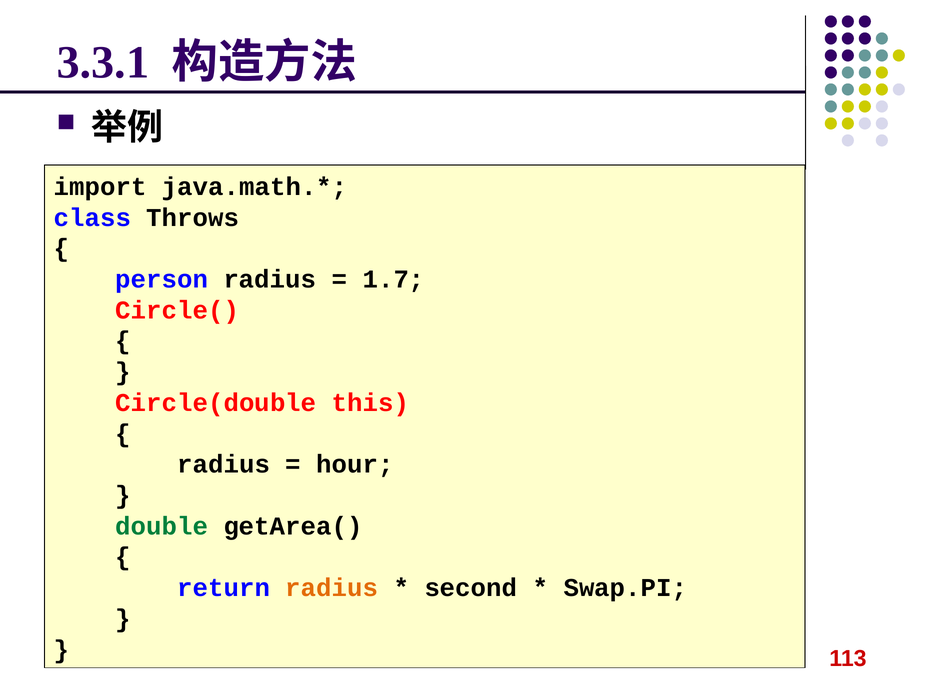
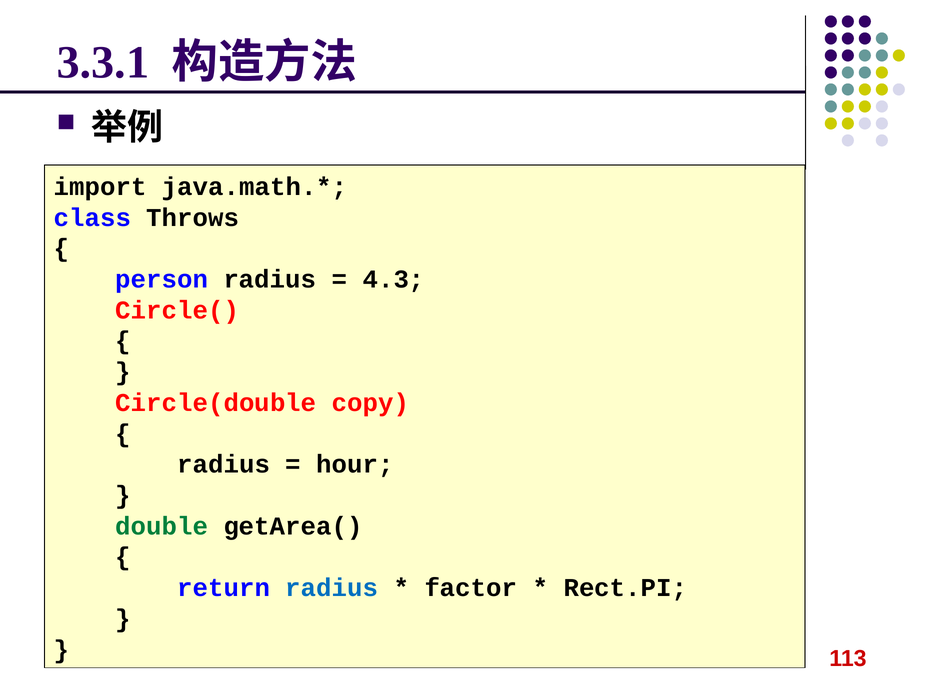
1.7: 1.7 -> 4.3
this: this -> copy
radius at (332, 588) colour: orange -> blue
second: second -> factor
Swap.PI: Swap.PI -> Rect.PI
